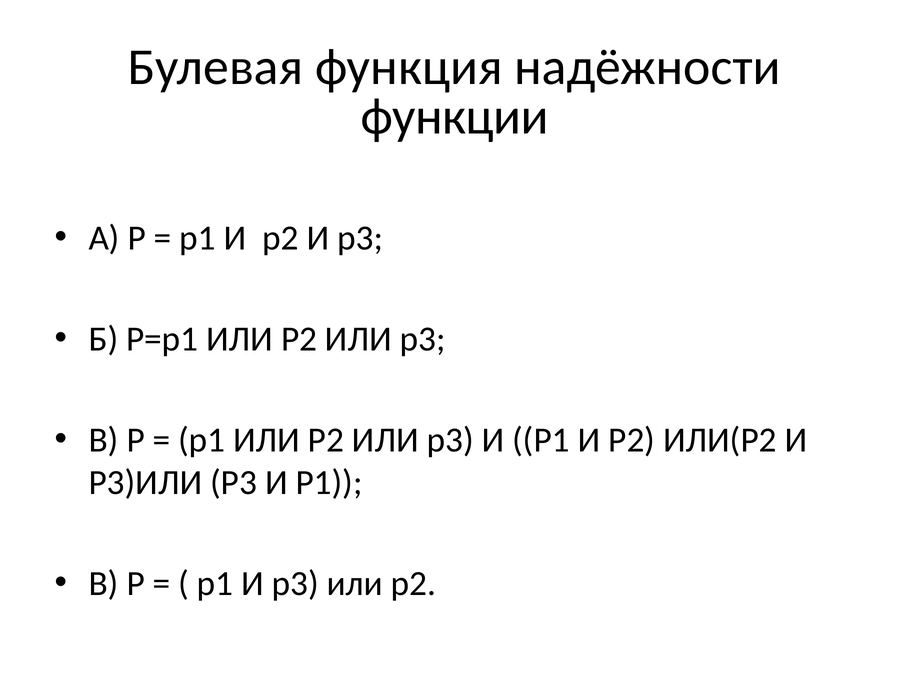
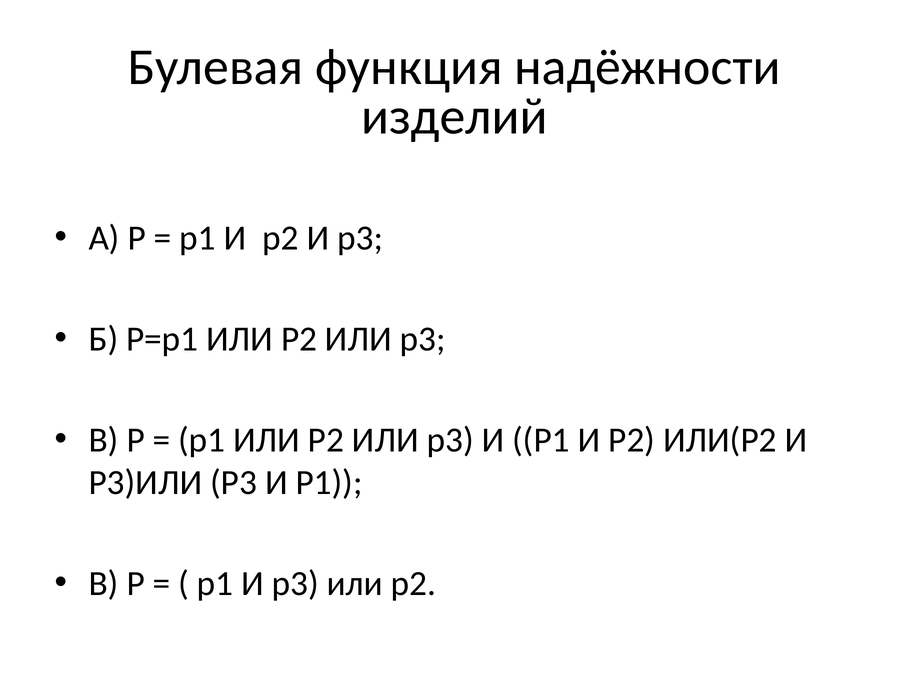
функции: функции -> изделий
